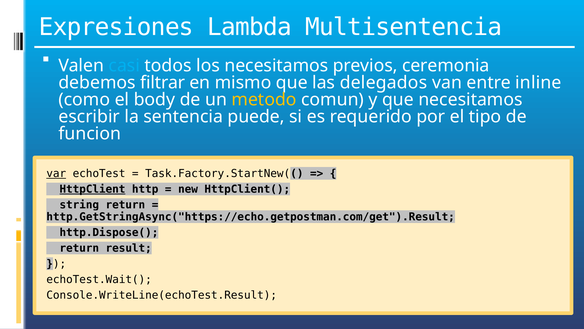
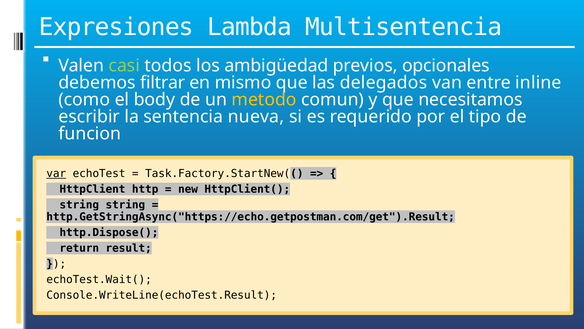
casi colour: light blue -> light green
los necesitamos: necesitamos -> ambigüedad
ceremonia: ceremonia -> opcionales
puede: puede -> nueva
HttpClient underline: present -> none
string return: return -> string
